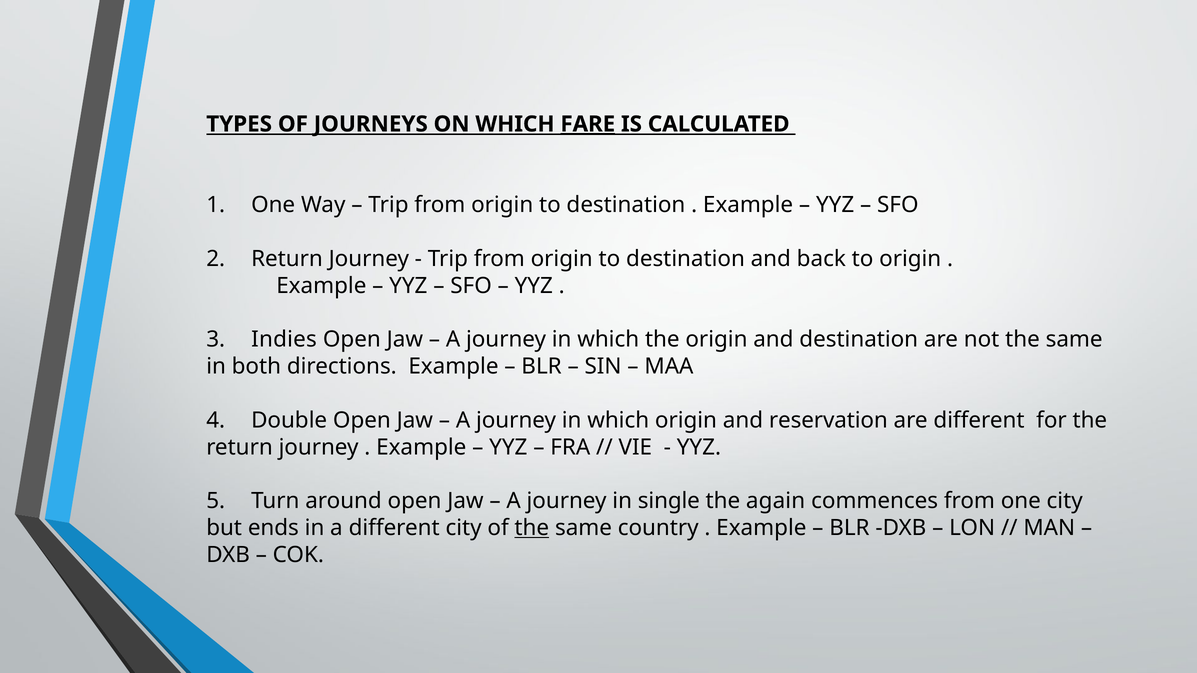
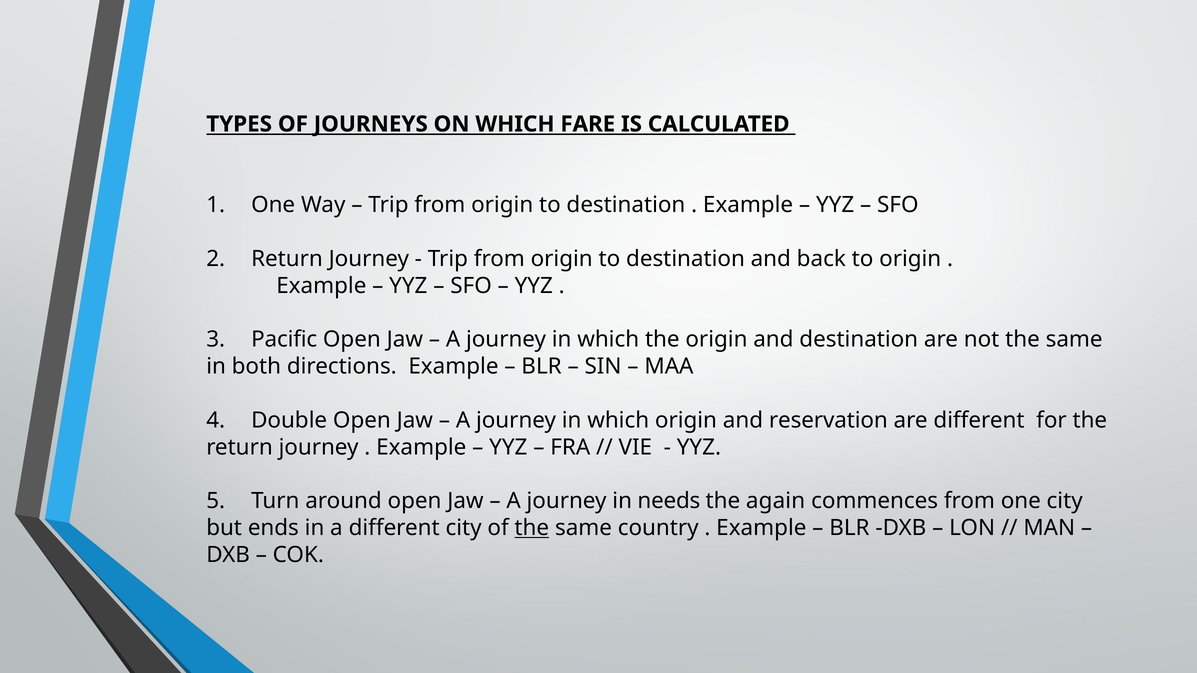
FARE underline: present -> none
Indies: Indies -> Pacific
single: single -> needs
